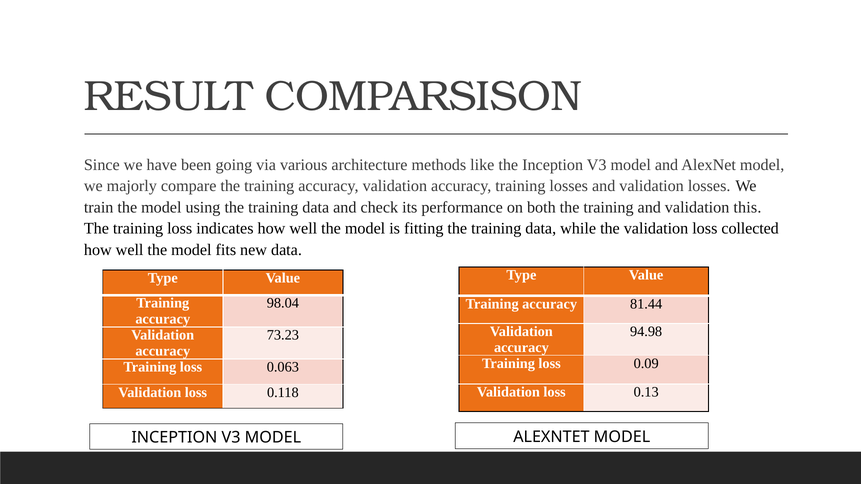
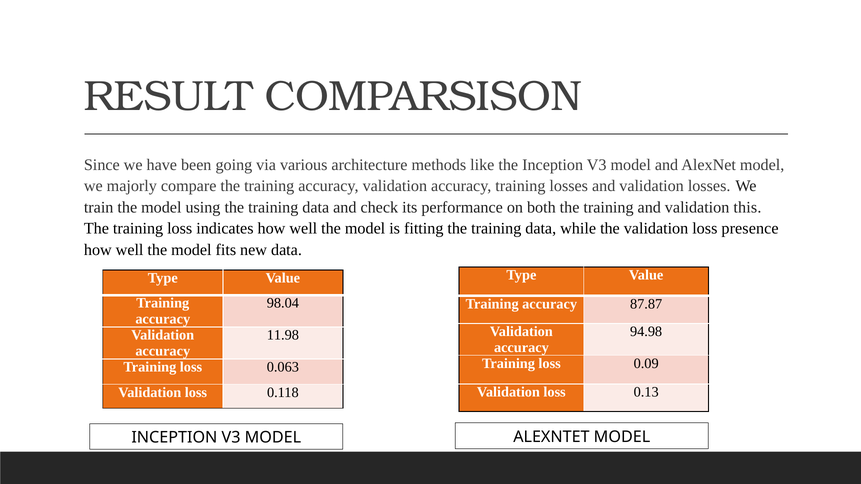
collected: collected -> presence
81.44: 81.44 -> 87.87
73.23: 73.23 -> 11.98
